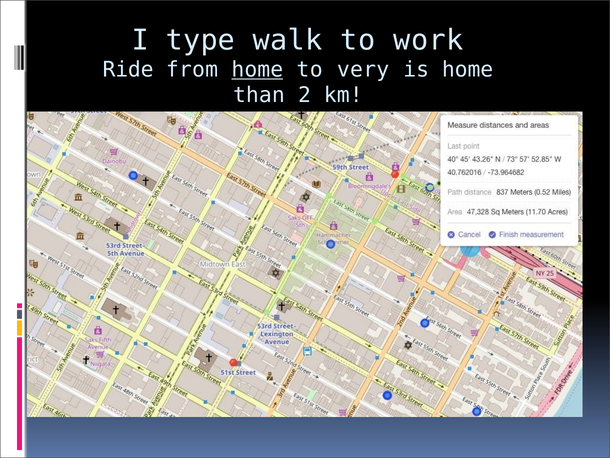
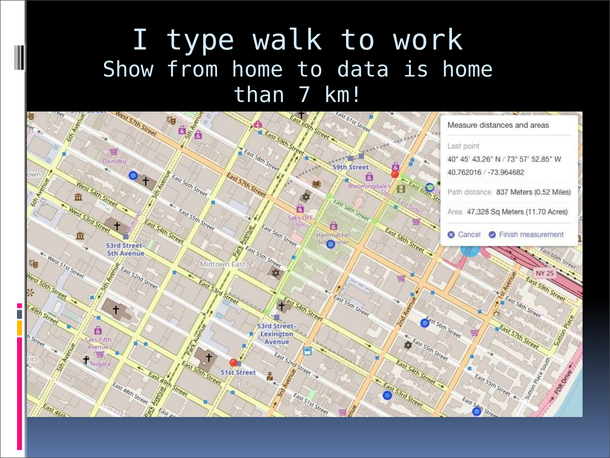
Ride: Ride -> Show
home at (257, 70) underline: present -> none
very: very -> data
2: 2 -> 7
